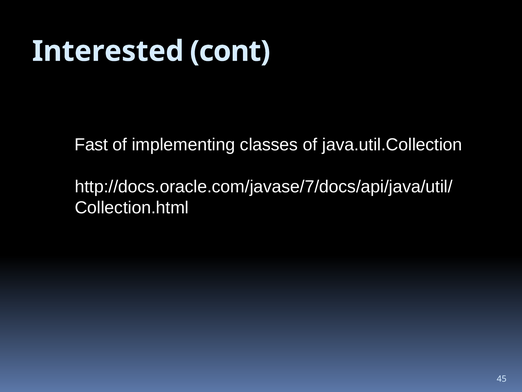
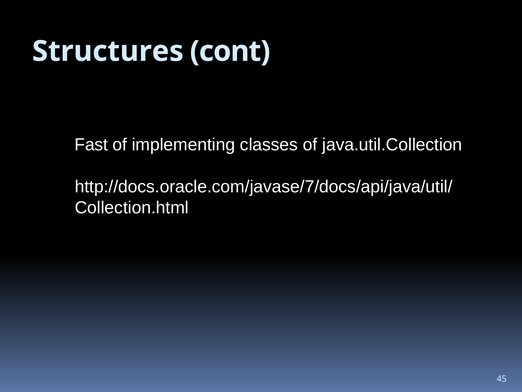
Interested: Interested -> Structures
